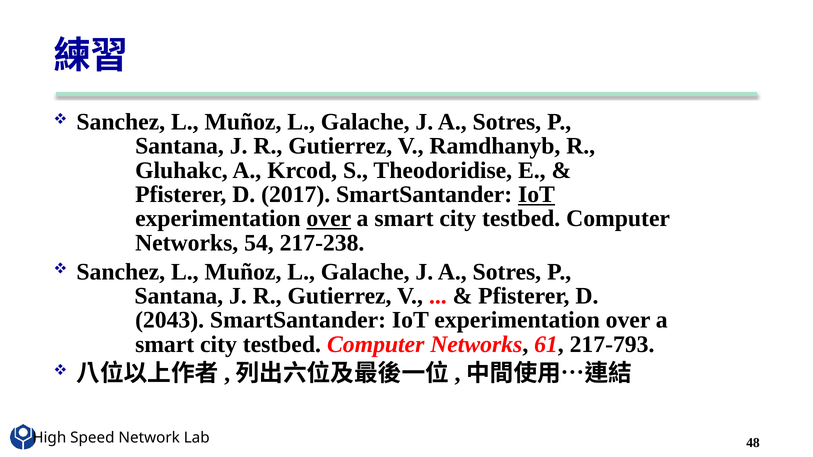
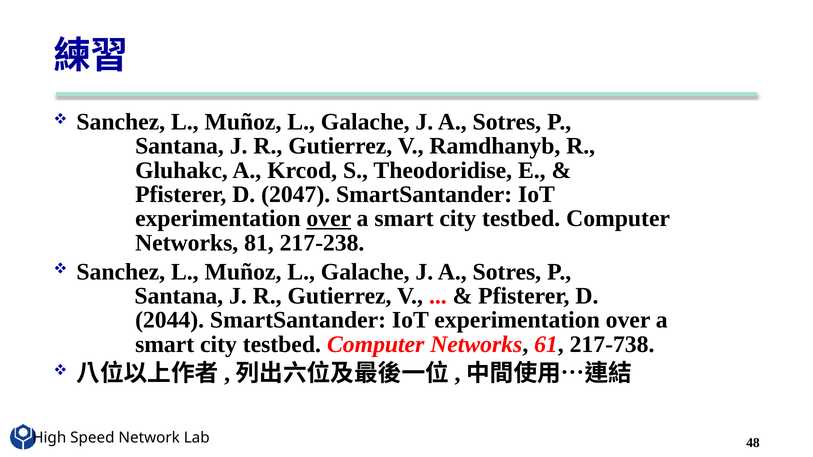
2017: 2017 -> 2047
IoT at (536, 195) underline: present -> none
54: 54 -> 81
2043: 2043 -> 2044
217-793: 217-793 -> 217-738
